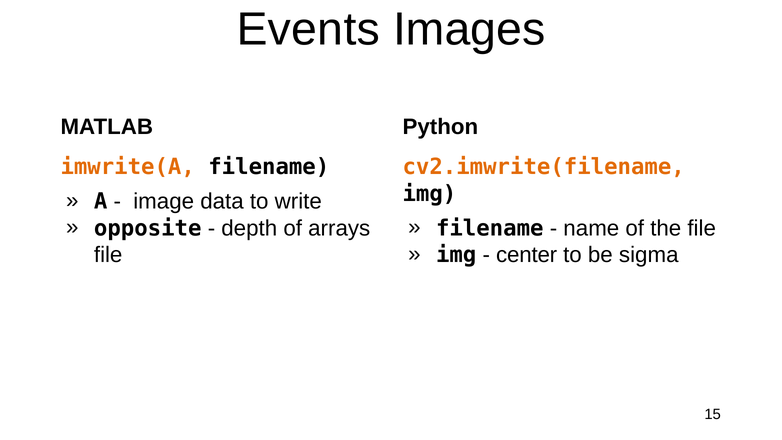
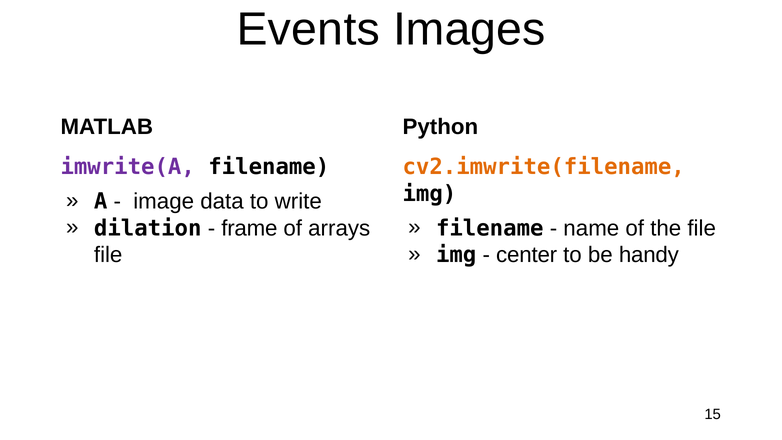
imwrite(A colour: orange -> purple
opposite: opposite -> dilation
depth: depth -> frame
sigma: sigma -> handy
